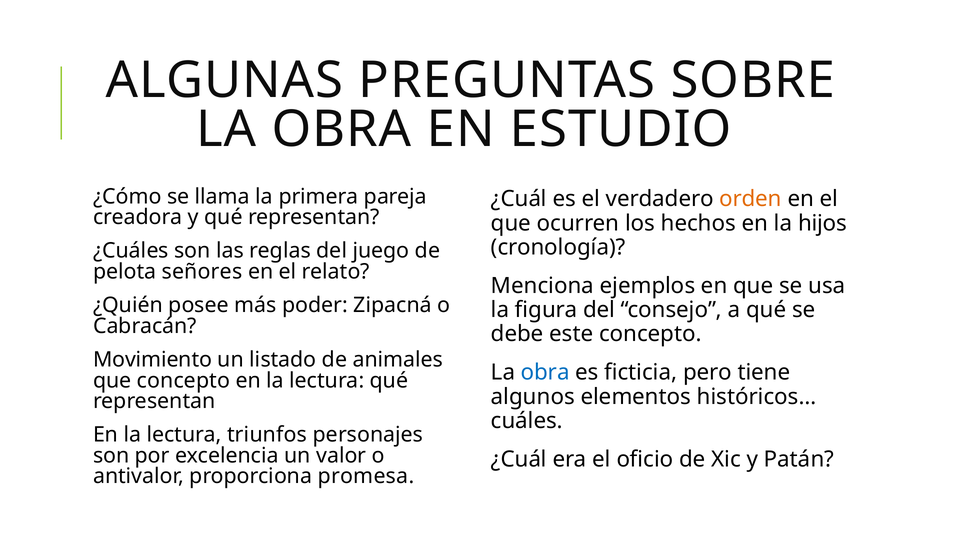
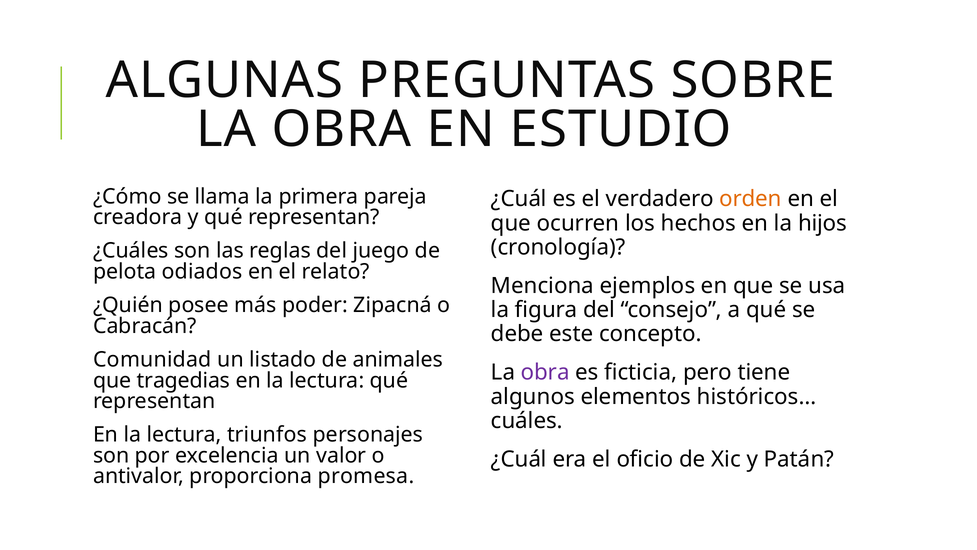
señores: señores -> odiados
Movimiento: Movimiento -> Comunidad
obra at (545, 372) colour: blue -> purple
que concepto: concepto -> tragedias
